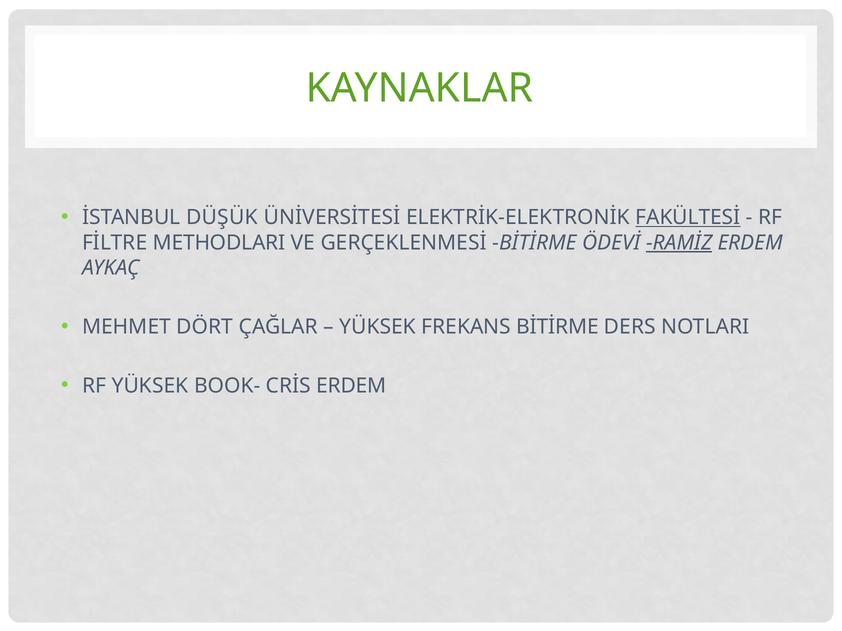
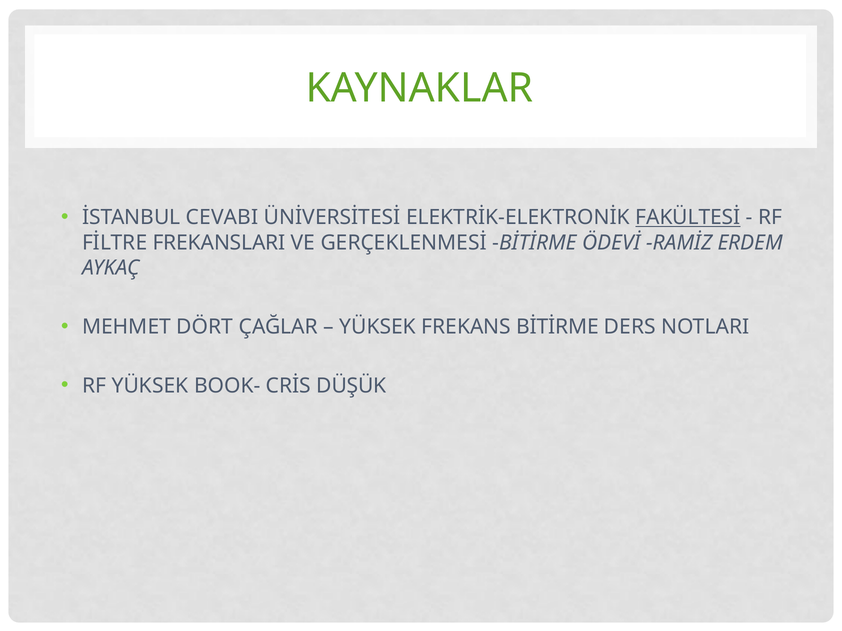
DÜŞÜK: DÜŞÜK -> CEVABI
METHODLARI: METHODLARI -> FREKANSLARI
RAMİZ underline: present -> none
CRİS ERDEM: ERDEM -> DÜŞÜK
